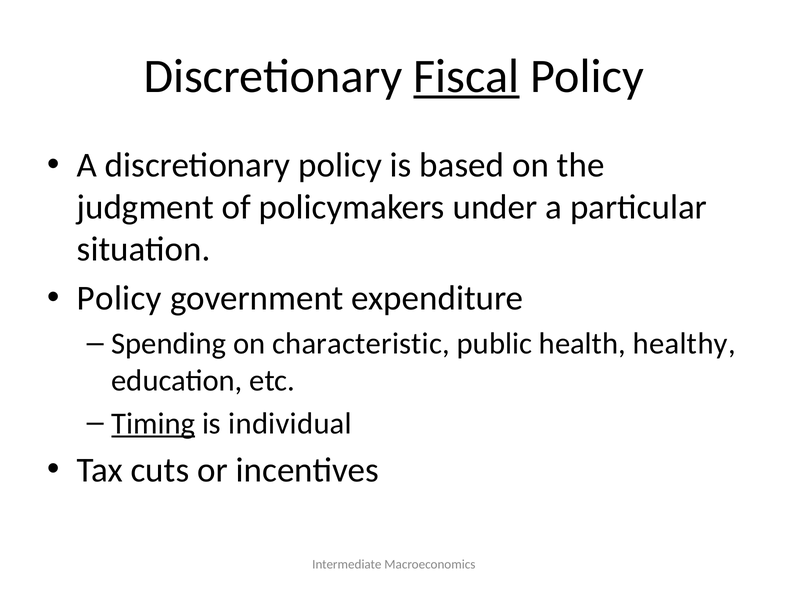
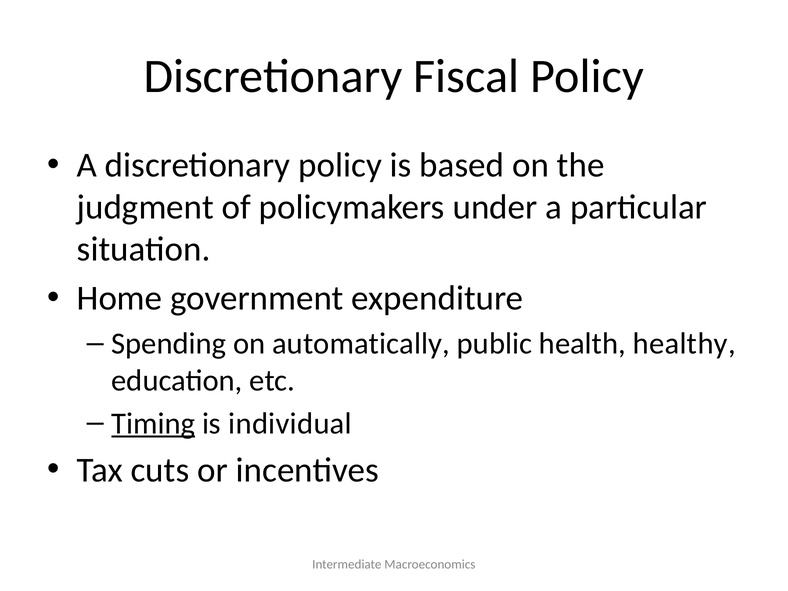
Fiscal underline: present -> none
Policy at (119, 298): Policy -> Home
characteristic: characteristic -> automatically
